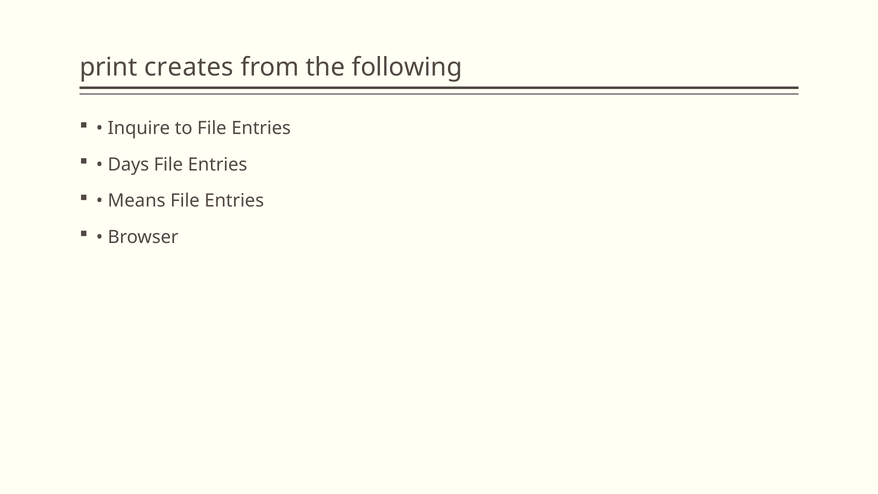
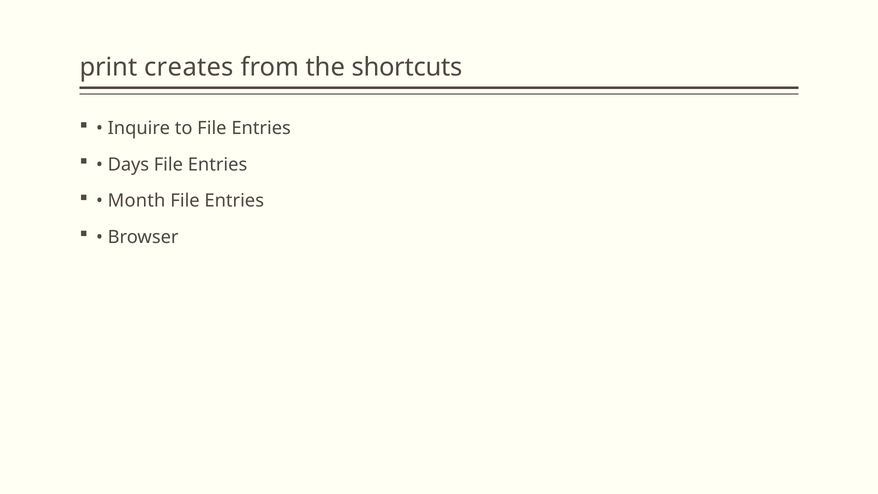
following: following -> shortcuts
Means: Means -> Month
